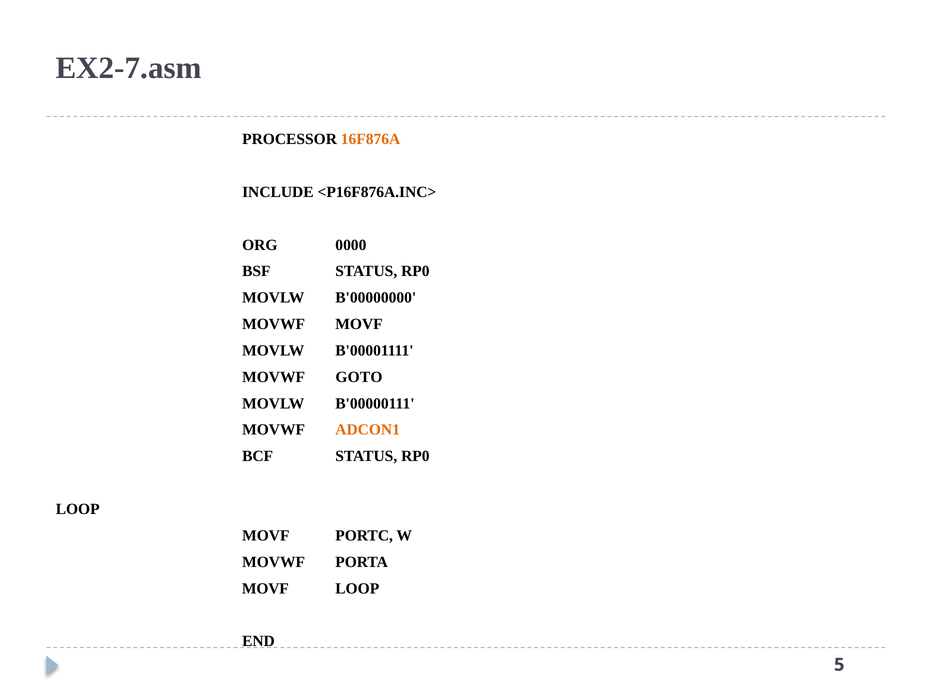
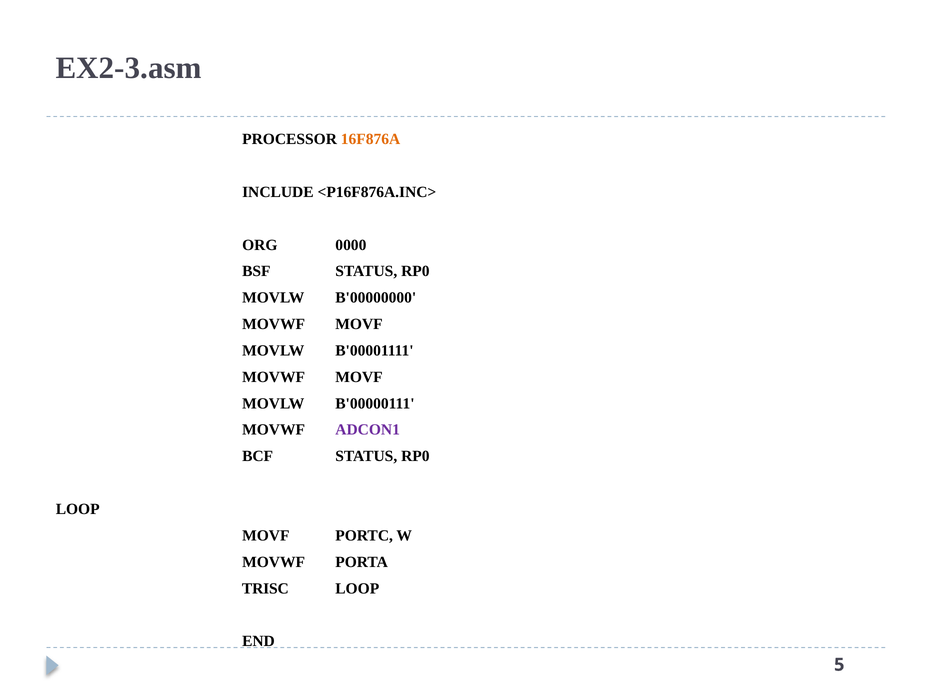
EX2-7.asm: EX2-7.asm -> EX2-3.asm
GOTO at (359, 377): GOTO -> MOVF
ADCON1 colour: orange -> purple
MOVF at (265, 588): MOVF -> TRISC
